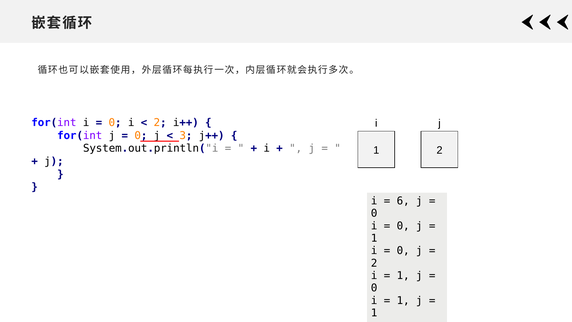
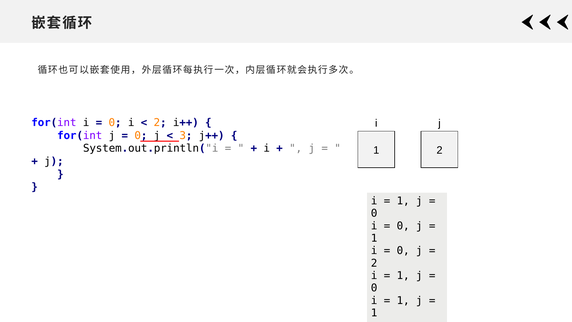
6 at (403, 201): 6 -> 1
